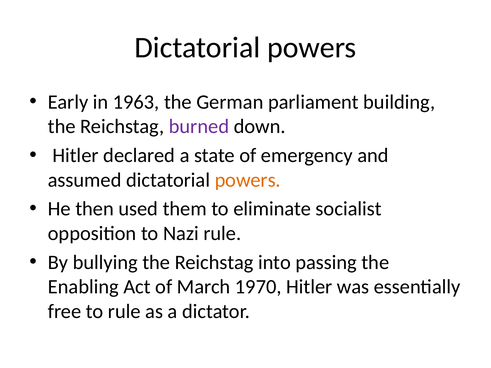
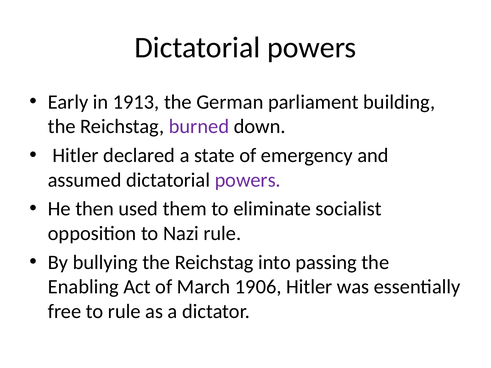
1963: 1963 -> 1913
powers at (248, 180) colour: orange -> purple
1970: 1970 -> 1906
